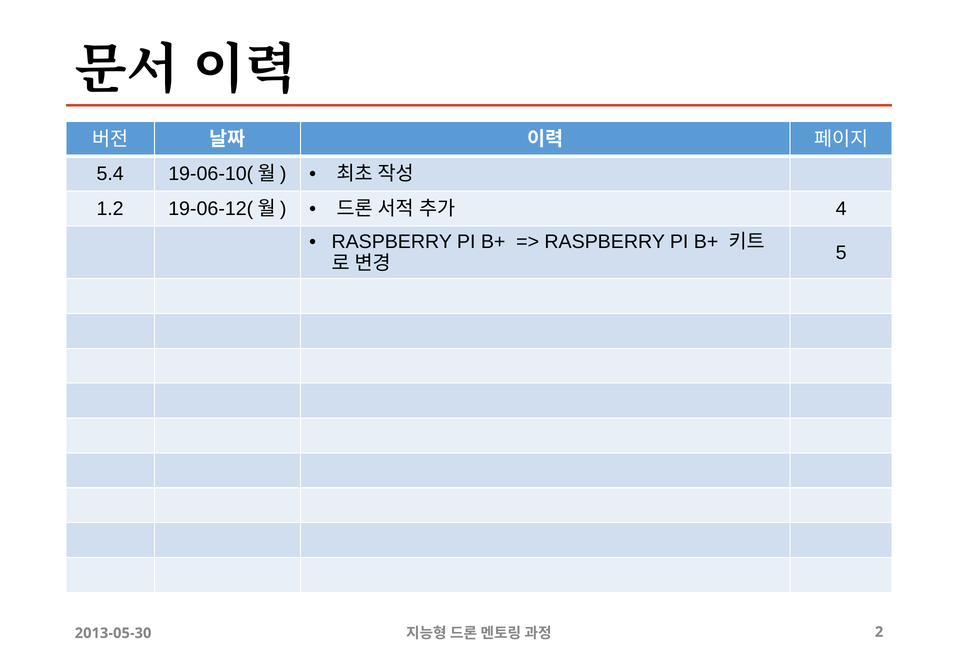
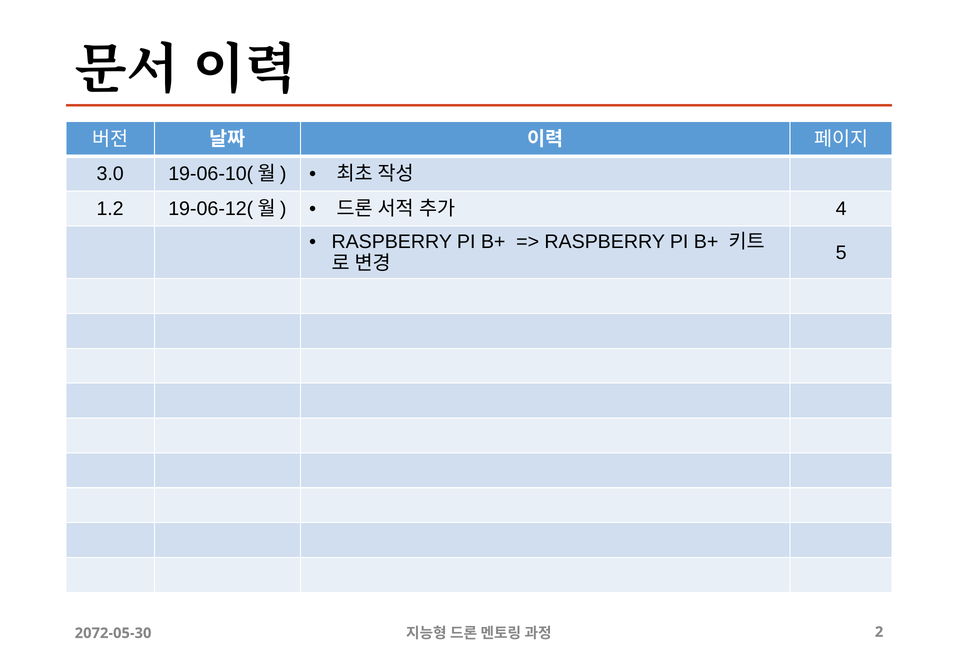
5.4: 5.4 -> 3.0
2013-05-30: 2013-05-30 -> 2072-05-30
